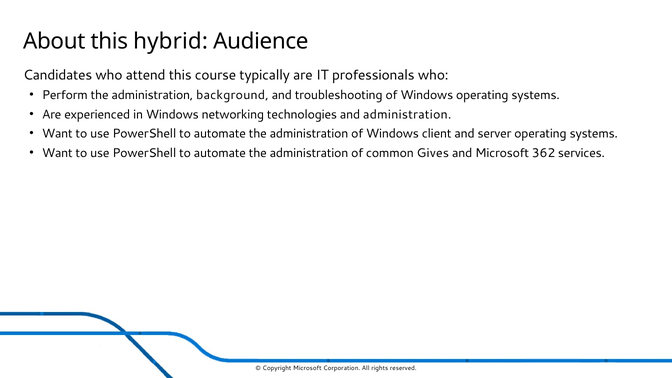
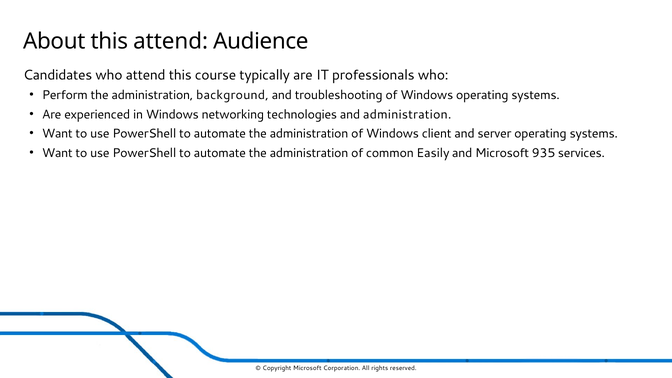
this hybrid: hybrid -> attend
Gives: Gives -> Easily
362: 362 -> 935
